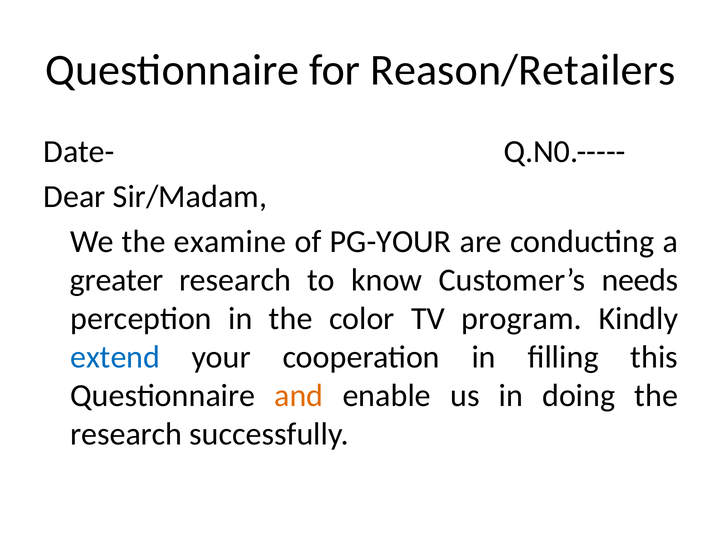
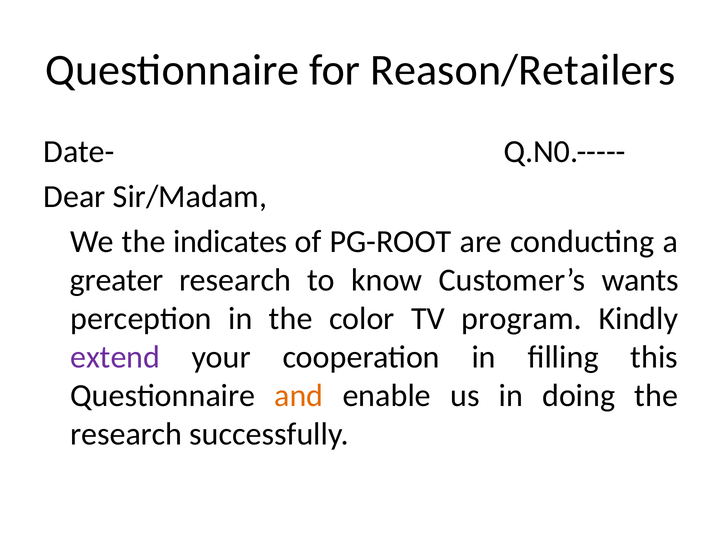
examine: examine -> indicates
PG-YOUR: PG-YOUR -> PG-ROOT
needs: needs -> wants
extend colour: blue -> purple
